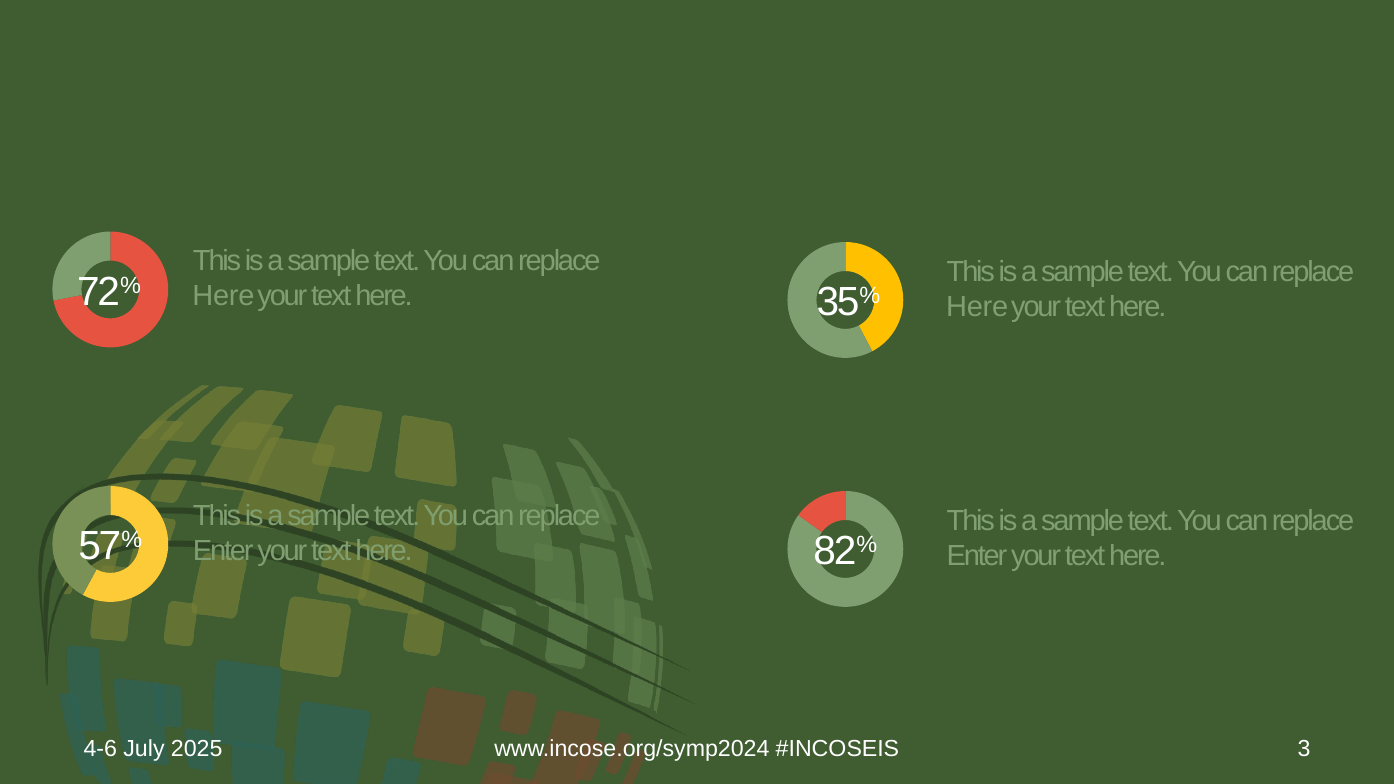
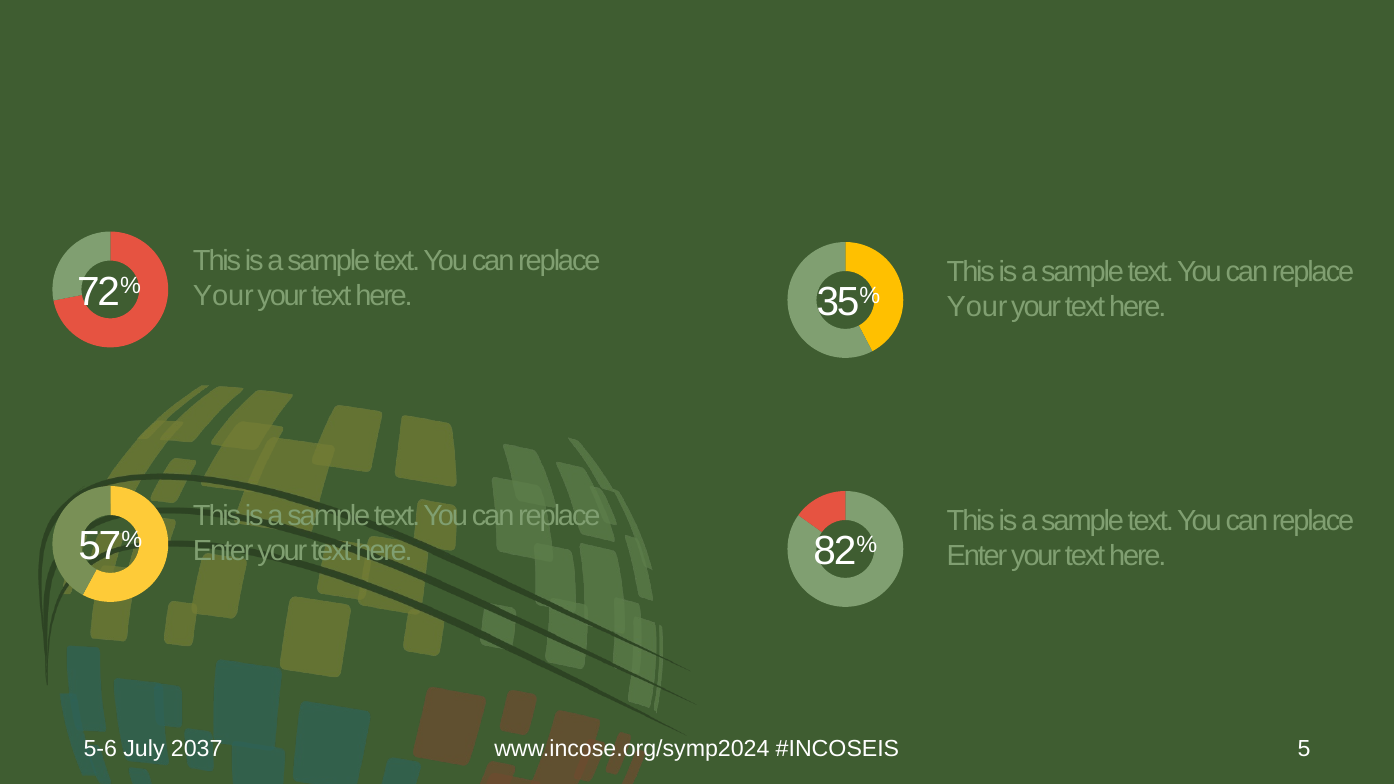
Here at (223, 296): Here -> Your
Here at (977, 307): Here -> Your
4-6: 4-6 -> 5-6
2025: 2025 -> 2037
3: 3 -> 5
